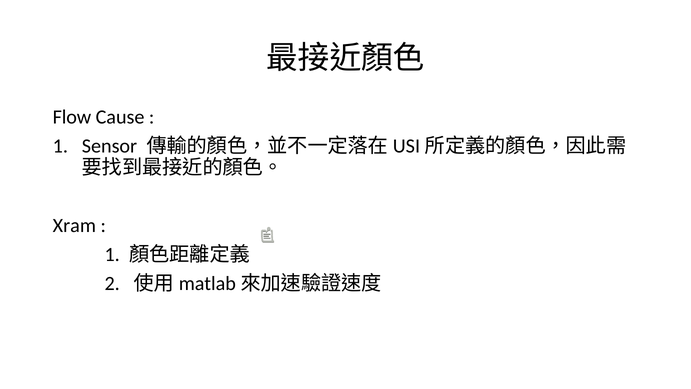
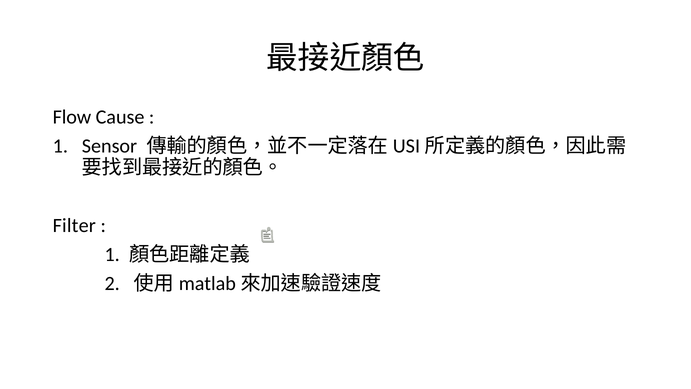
Xram: Xram -> Filter
